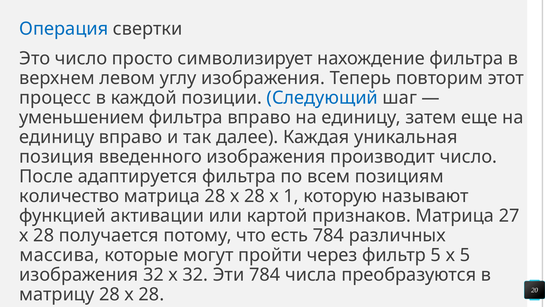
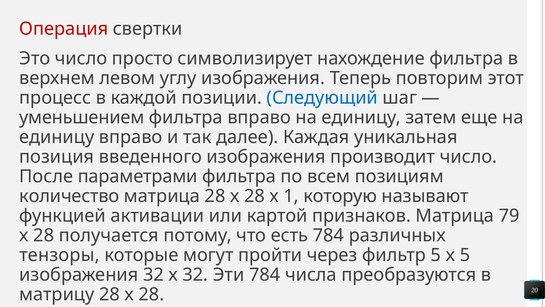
Операция colour: blue -> red
адаптируется: адаптируется -> параметрами
27: 27 -> 79
массива: массива -> тензоры
